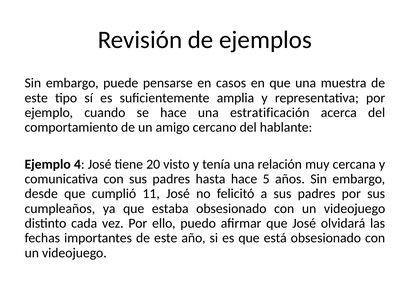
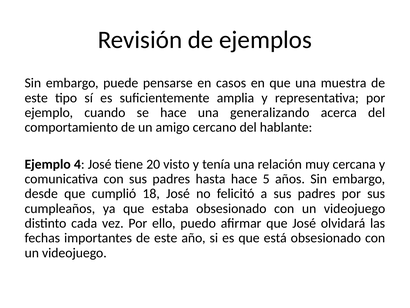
estratificación: estratificación -> generalizando
11: 11 -> 18
